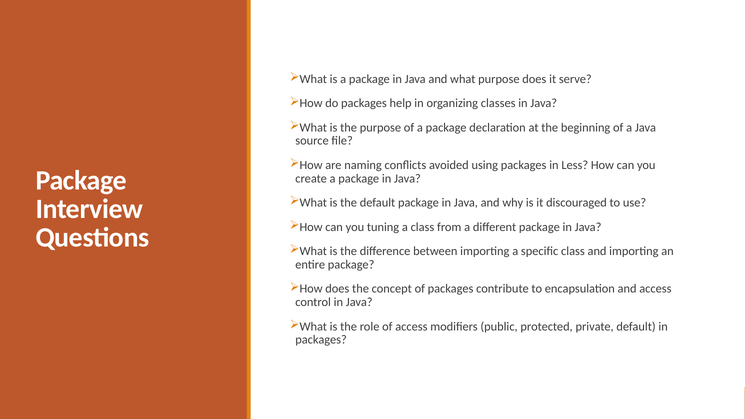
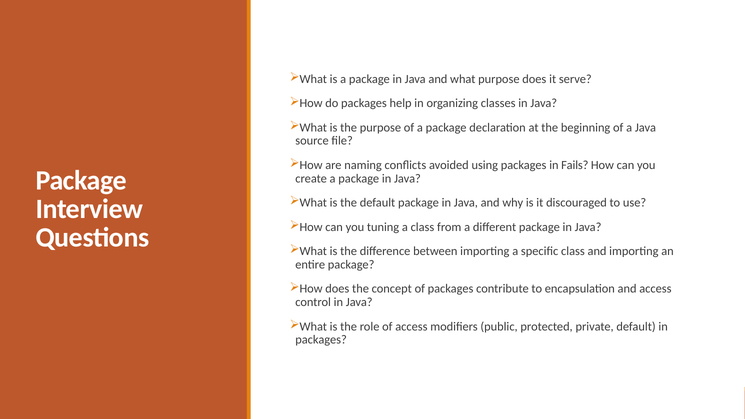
Less: Less -> Fails
